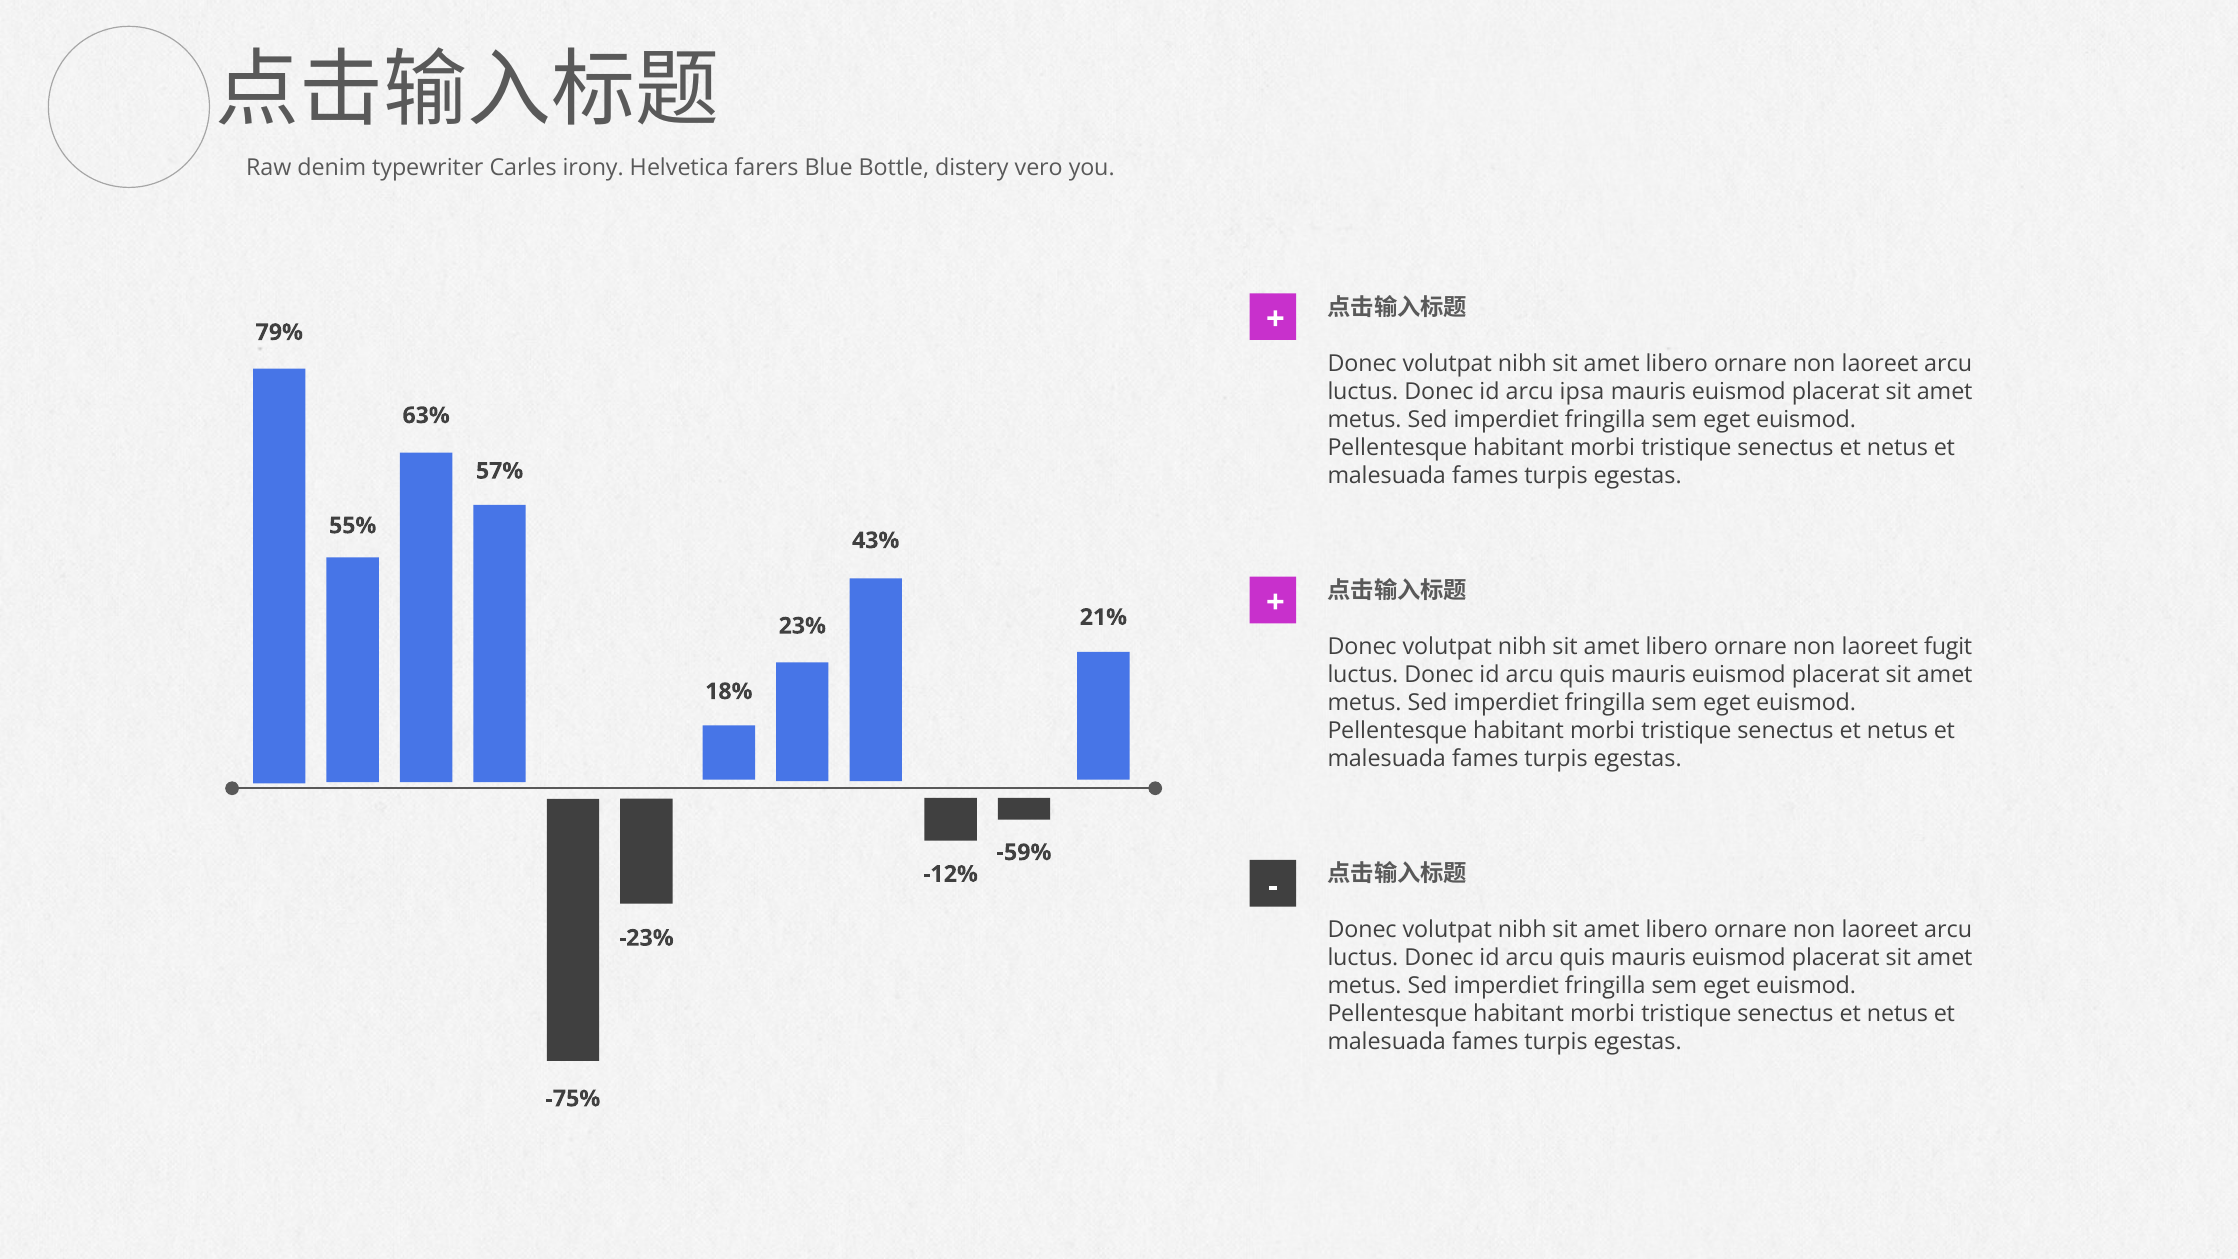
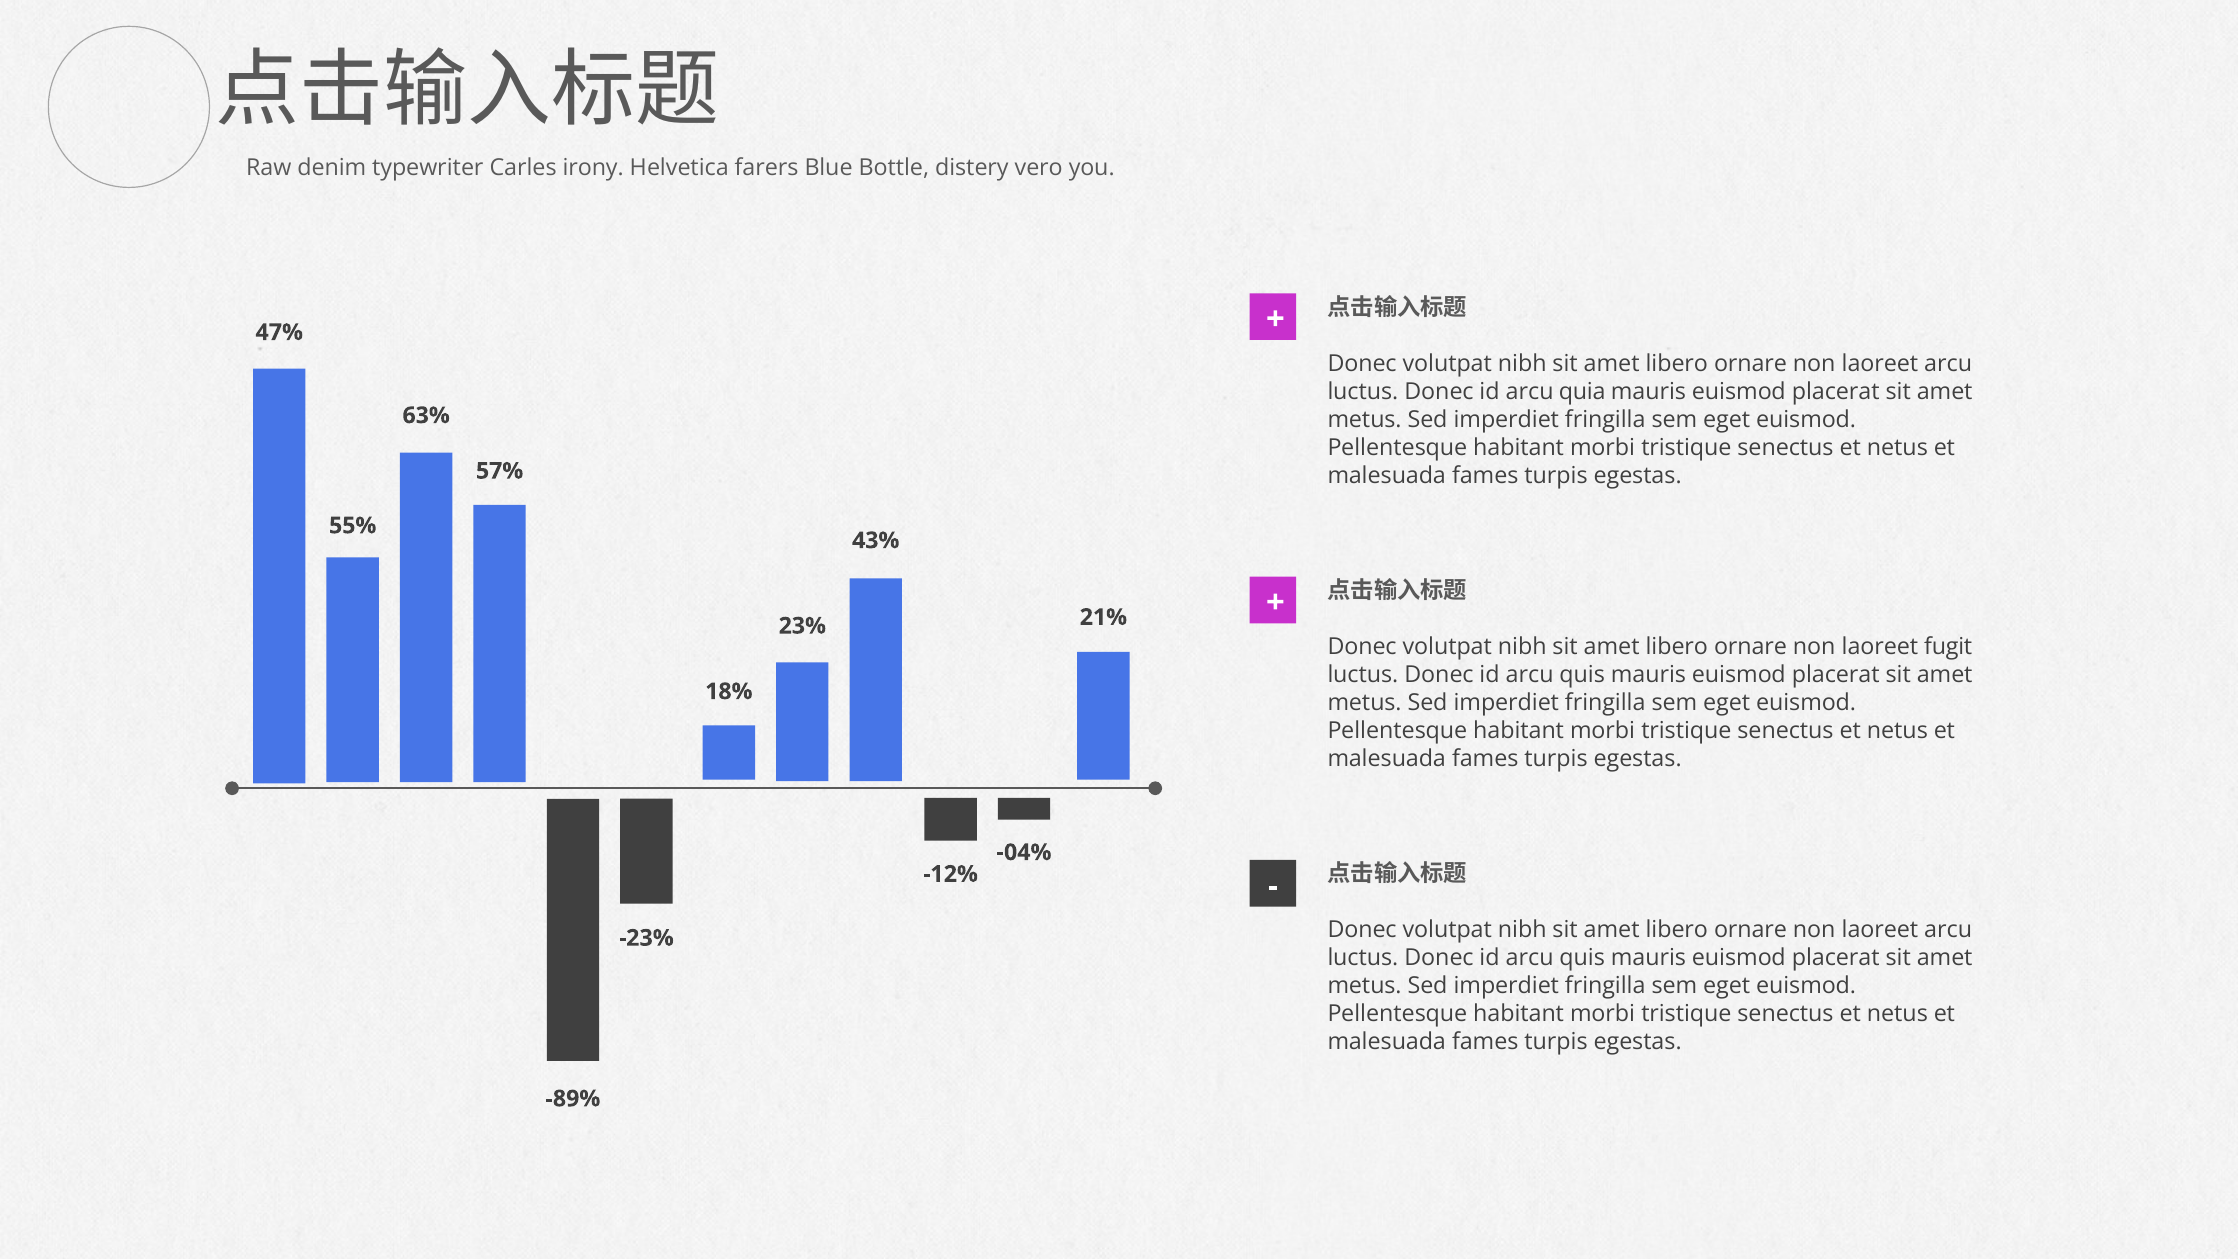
79%: 79% -> 47%
ipsa: ipsa -> quia
-59%: -59% -> -04%
-75%: -75% -> -89%
